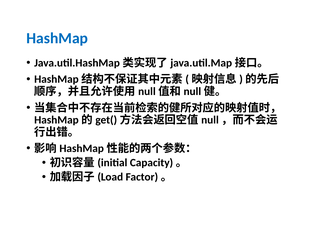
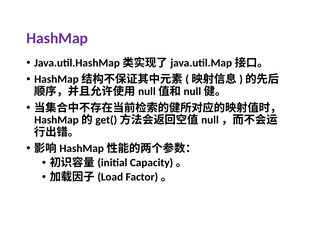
HashMap colour: blue -> purple
